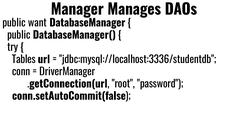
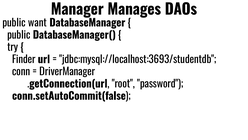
Tables: Tables -> Finder
jdbc:mysql://localhost:3336/studentdb: jdbc:mysql://localhost:3336/studentdb -> jdbc:mysql://localhost:3693/studentdb
